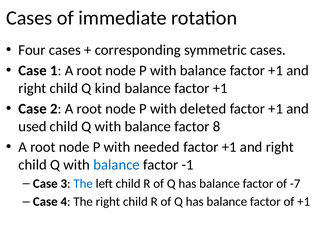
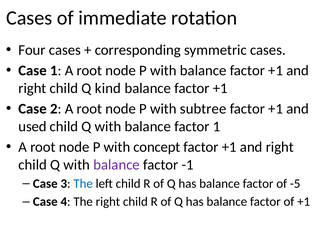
deleted: deleted -> subtree
factor 8: 8 -> 1
needed: needed -> concept
balance at (117, 165) colour: blue -> purple
-7: -7 -> -5
